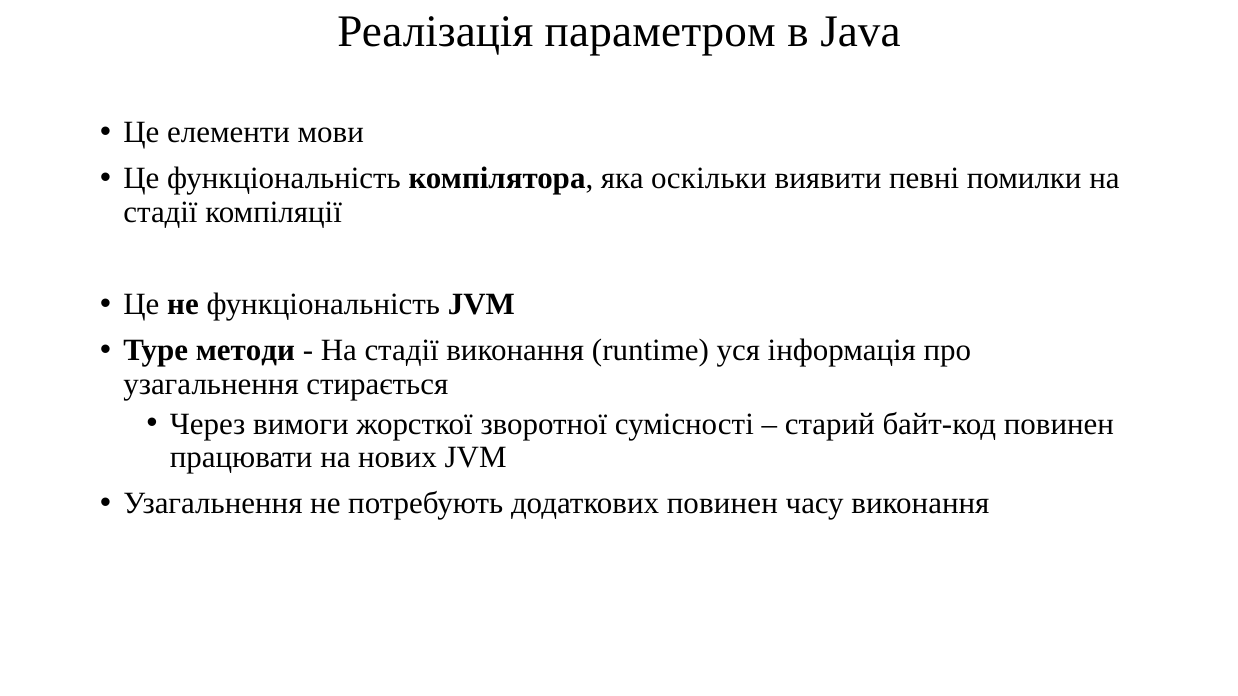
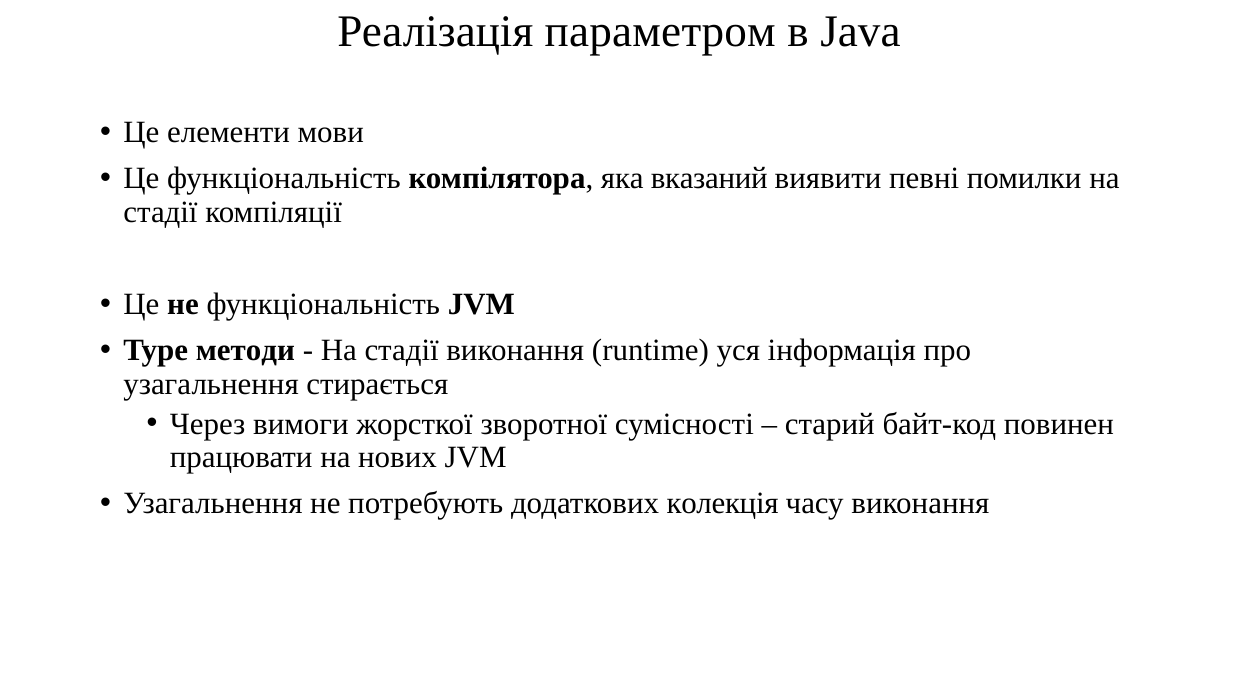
оскільки: оскільки -> вказаний
додаткових повинен: повинен -> колекція
